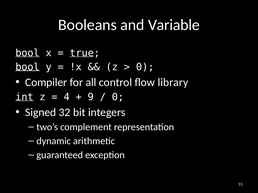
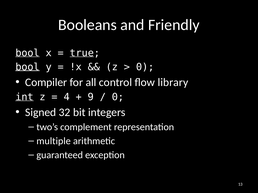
Variable: Variable -> Friendly
dynamic: dynamic -> multiple
